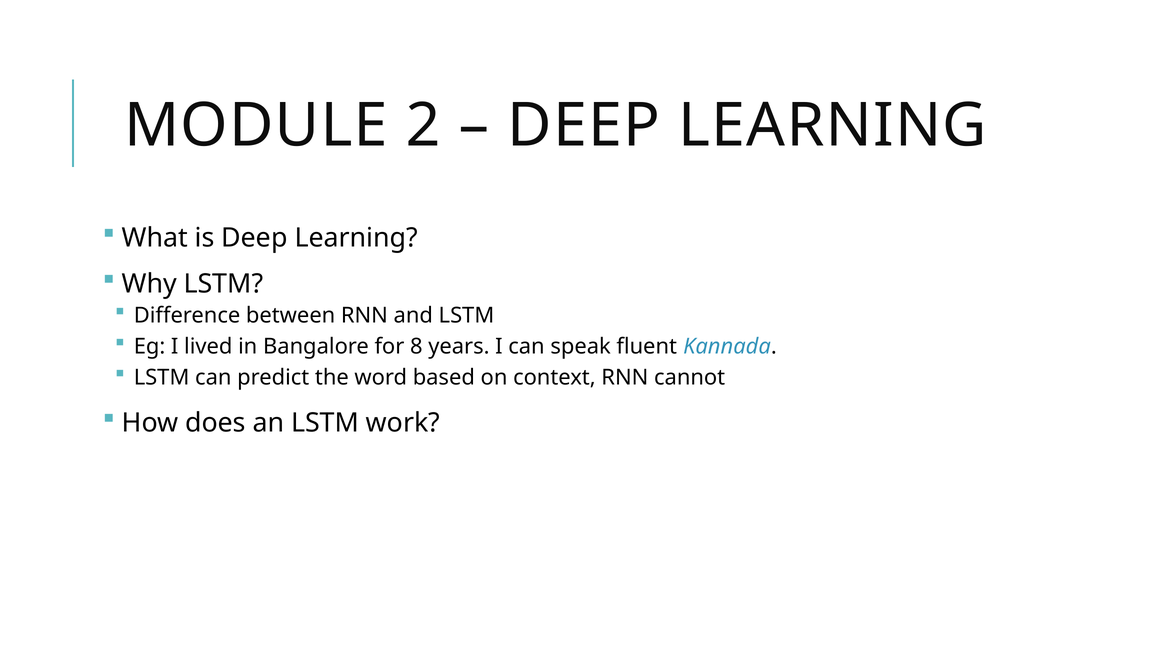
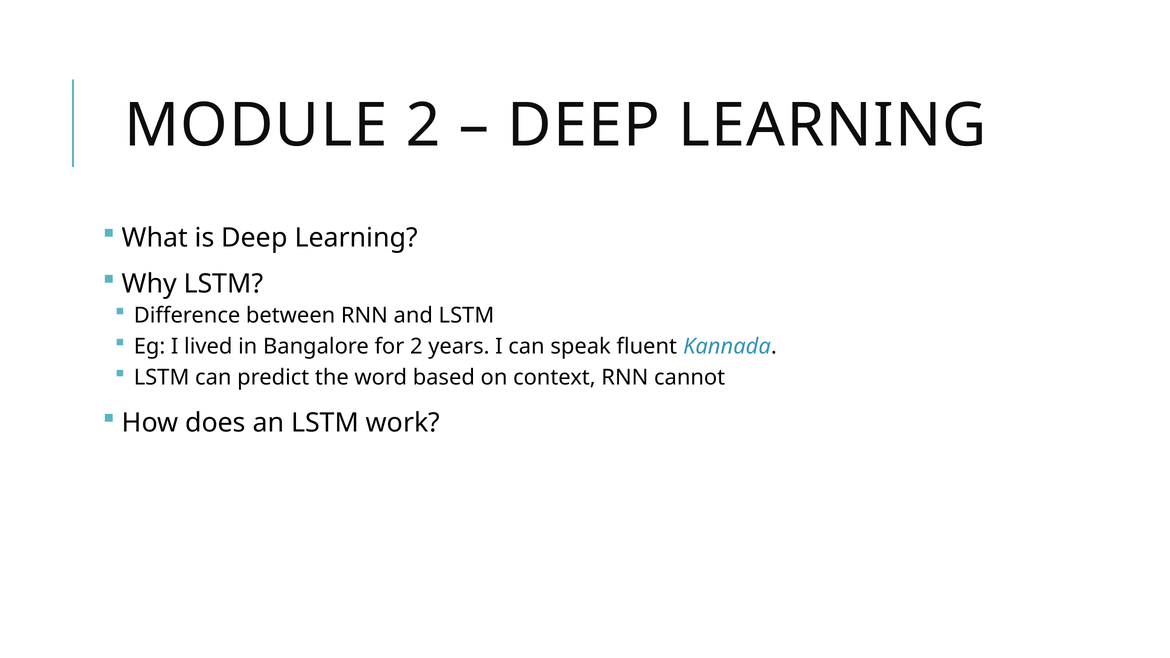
for 8: 8 -> 2
